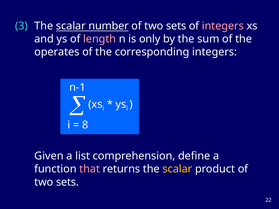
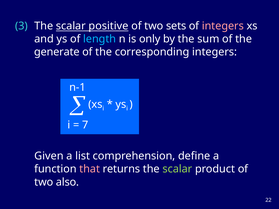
number: number -> positive
length colour: pink -> light blue
operates: operates -> generate
8: 8 -> 7
scalar at (177, 169) colour: yellow -> light green
sets at (68, 182): sets -> also
